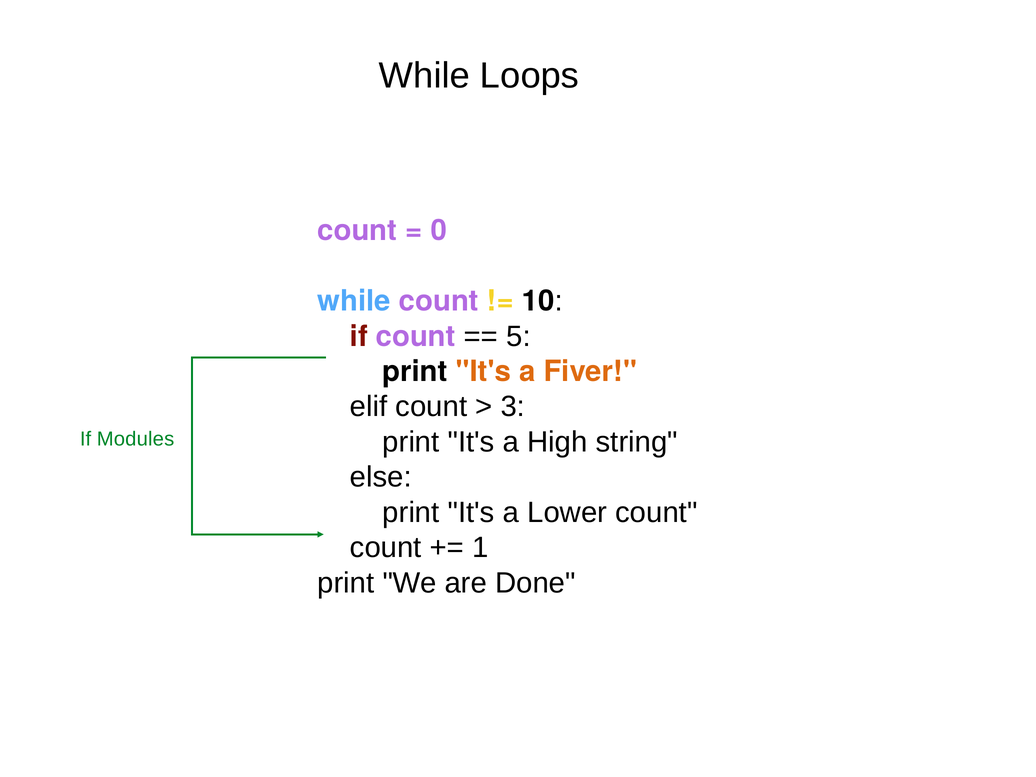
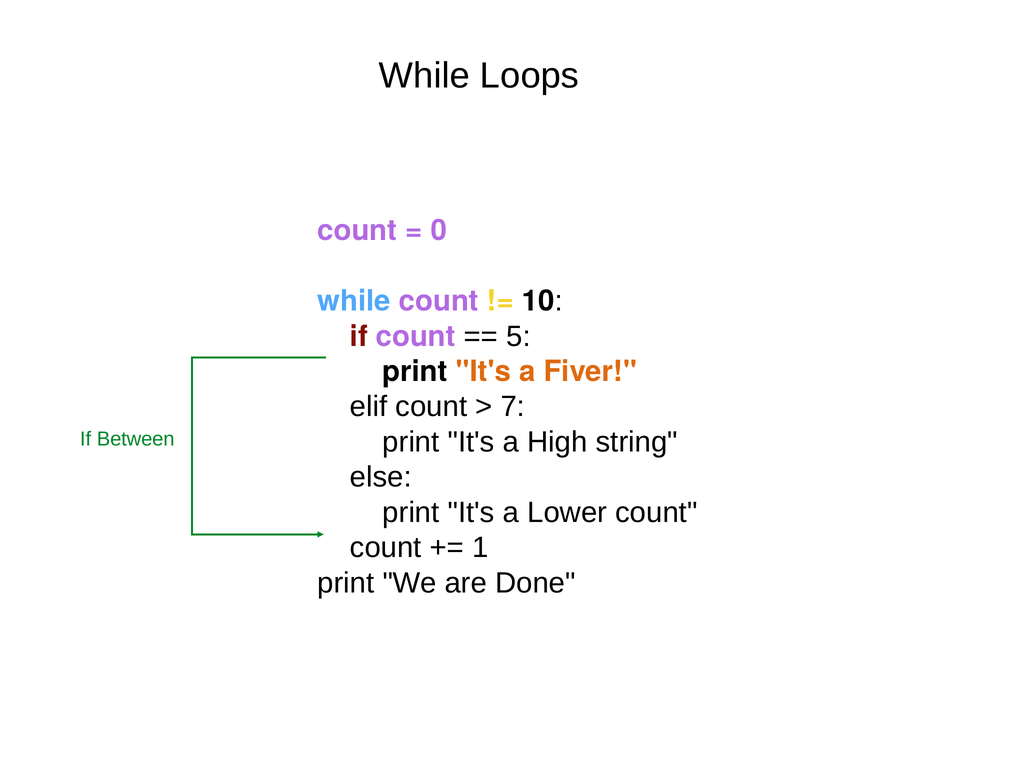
3: 3 -> 7
Modules: Modules -> Between
